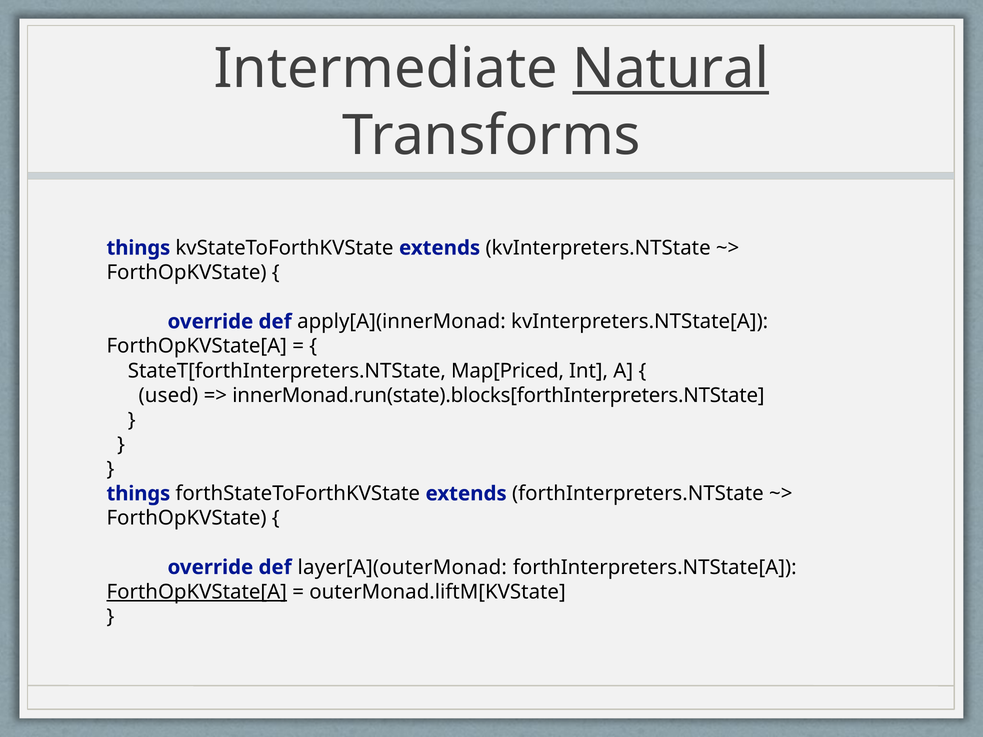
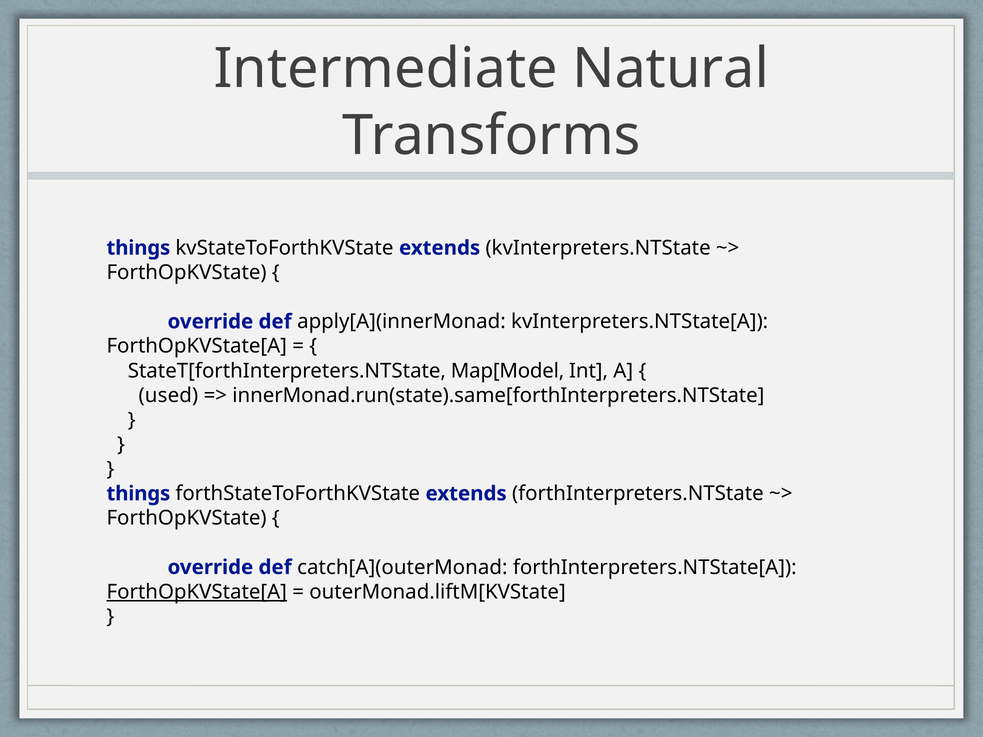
Natural underline: present -> none
Map[Priced: Map[Priced -> Map[Model
innerMonad.run(state).blocks[forthInterpreters.NTState: innerMonad.run(state).blocks[forthInterpreters.NTState -> innerMonad.run(state).same[forthInterpreters.NTState
layer[A](outerMonad: layer[A](outerMonad -> catch[A](outerMonad
